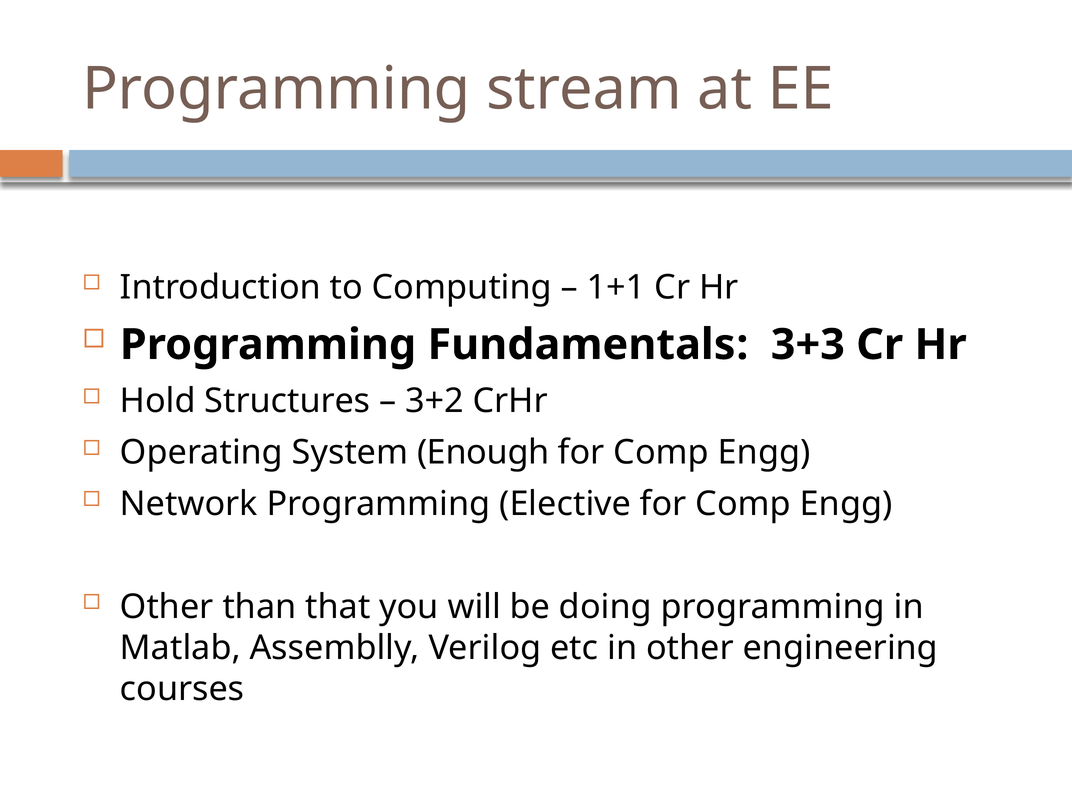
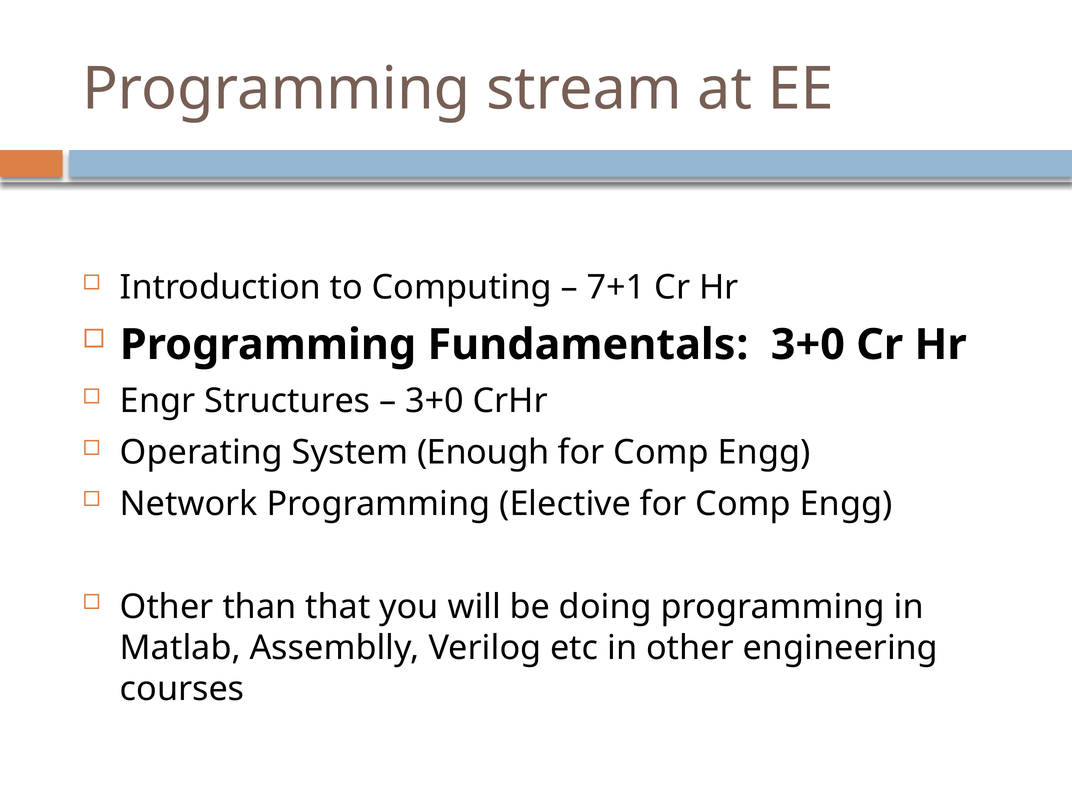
1+1: 1+1 -> 7+1
Fundamentals 3+3: 3+3 -> 3+0
Hold: Hold -> Engr
3+2 at (434, 401): 3+2 -> 3+0
